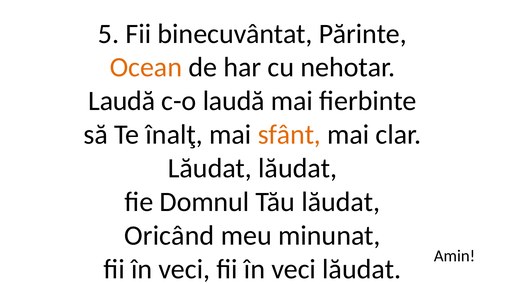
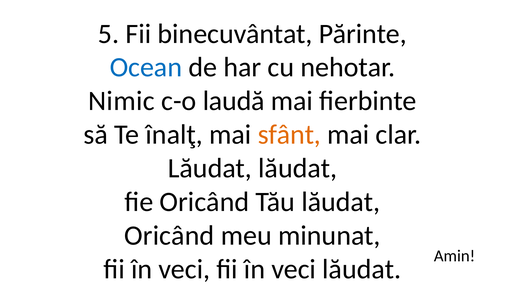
Ocean colour: orange -> blue
Laudă at (122, 101): Laudă -> Nimic
fie Domnul: Domnul -> Oricând
